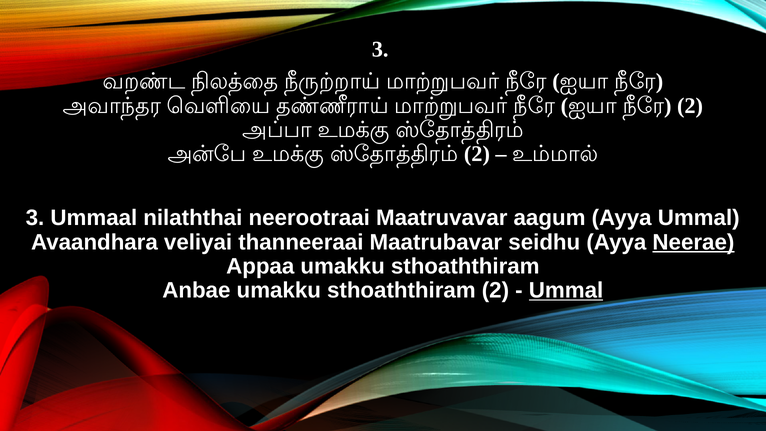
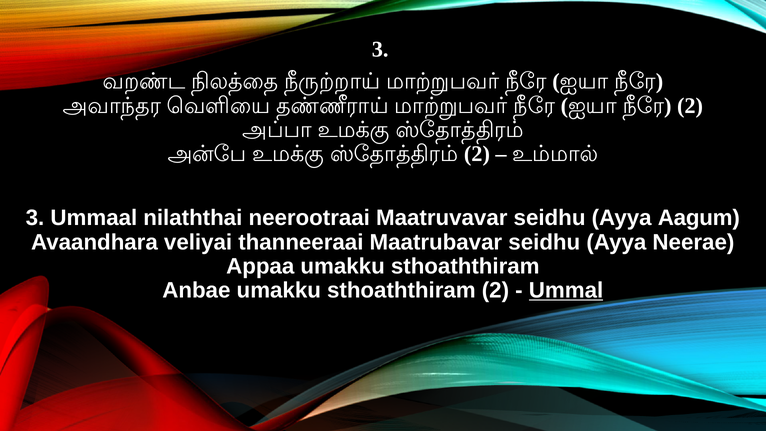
Maatruvavar aagum: aagum -> seidhu
Ayya Ummal: Ummal -> Aagum
Neerae underline: present -> none
